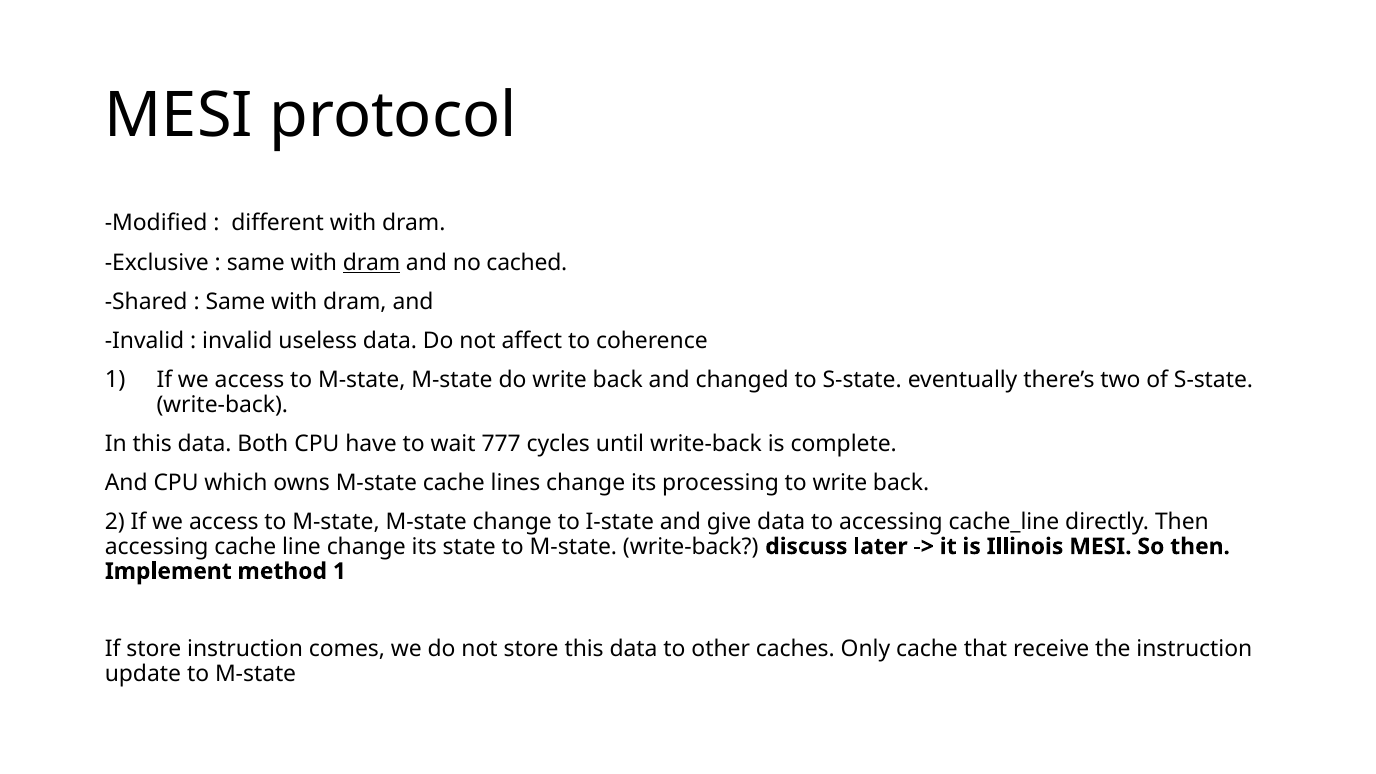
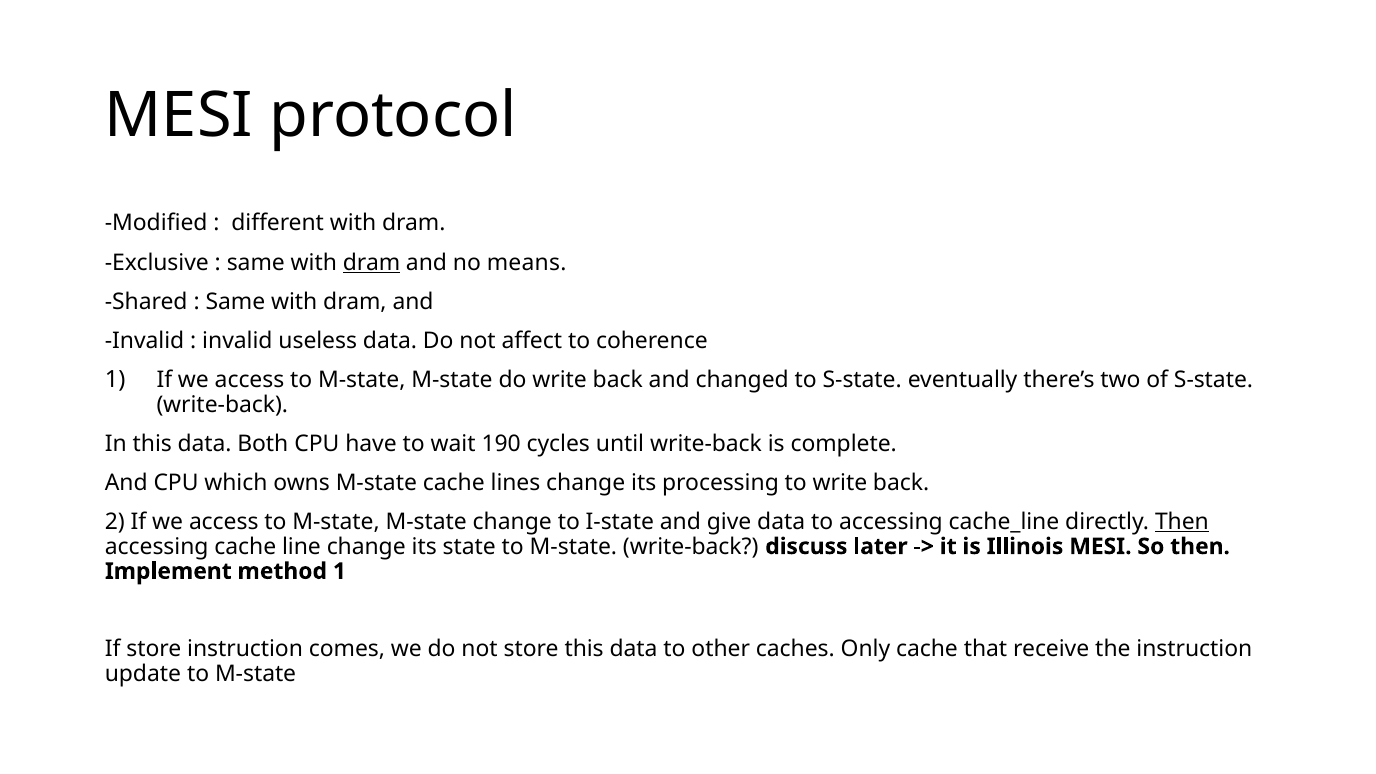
cached: cached -> means
777: 777 -> 190
Then at (1182, 522) underline: none -> present
